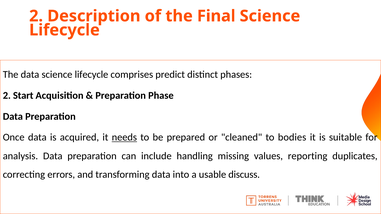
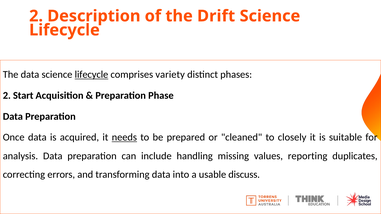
Final: Final -> Drift
lifecycle at (91, 75) underline: none -> present
predict: predict -> variety
bodies: bodies -> closely
